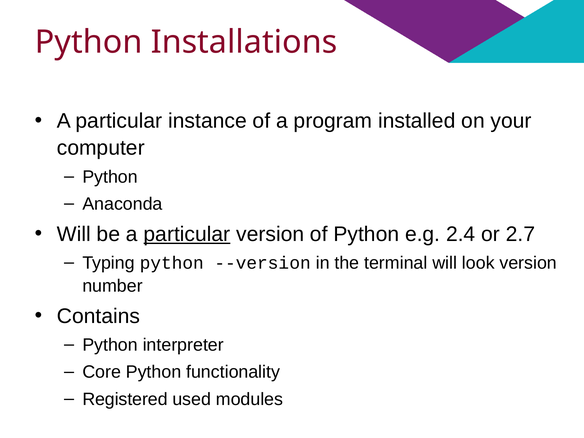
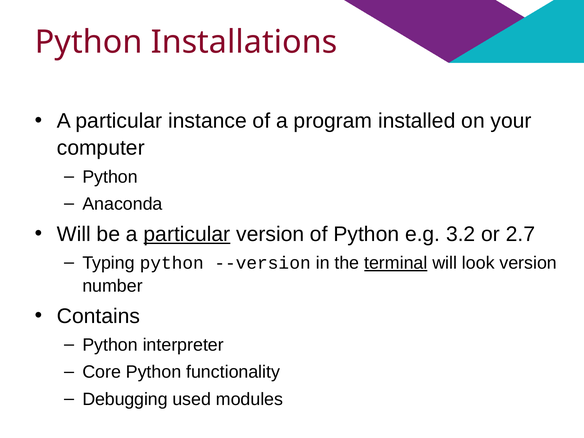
2.4: 2.4 -> 3.2
terminal underline: none -> present
Registered: Registered -> Debugging
